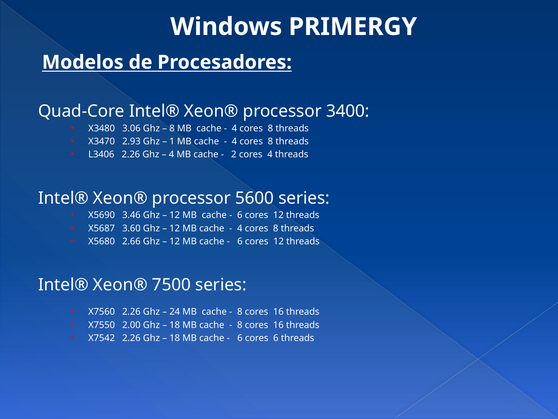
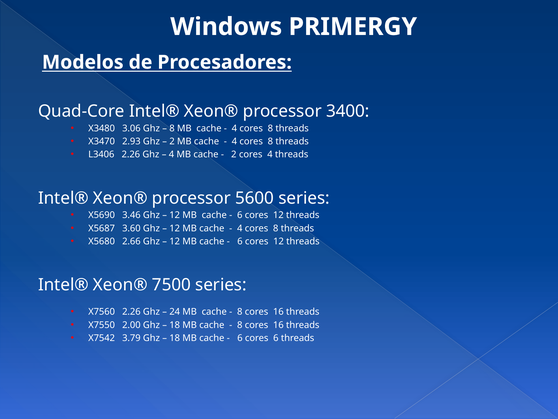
1 at (172, 141): 1 -> 2
X7542 2.26: 2.26 -> 3.79
